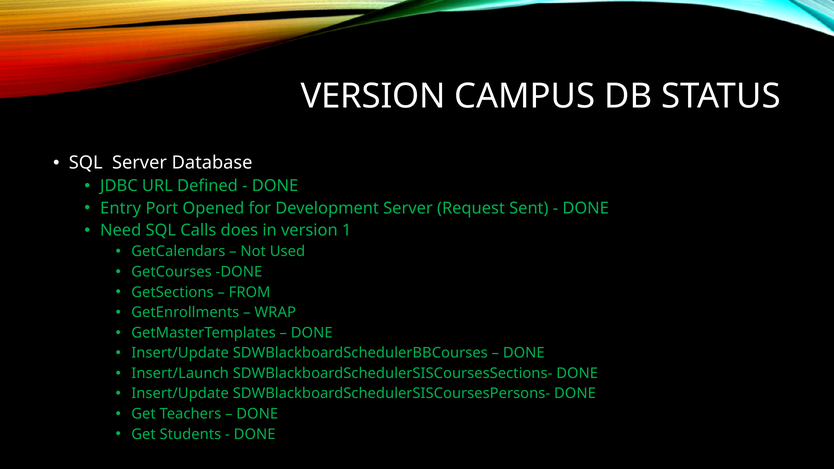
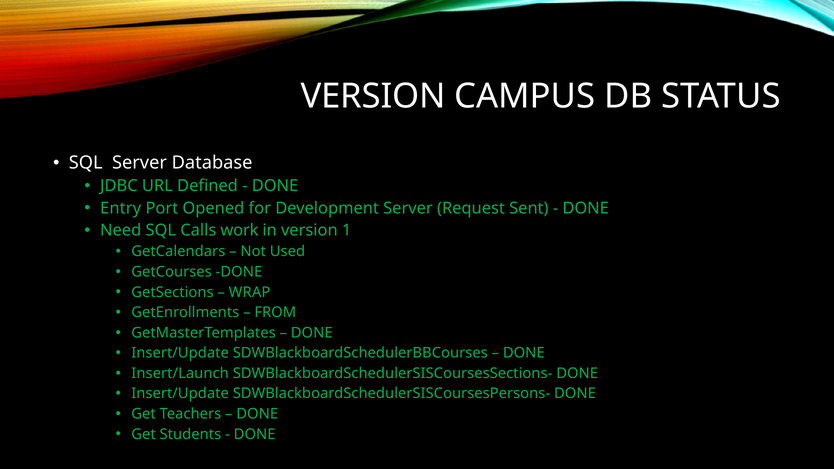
does: does -> work
FROM: FROM -> WRAP
WRAP: WRAP -> FROM
